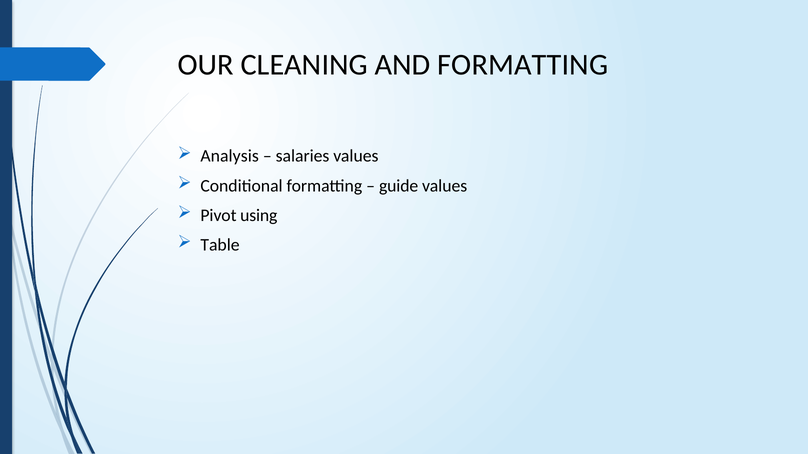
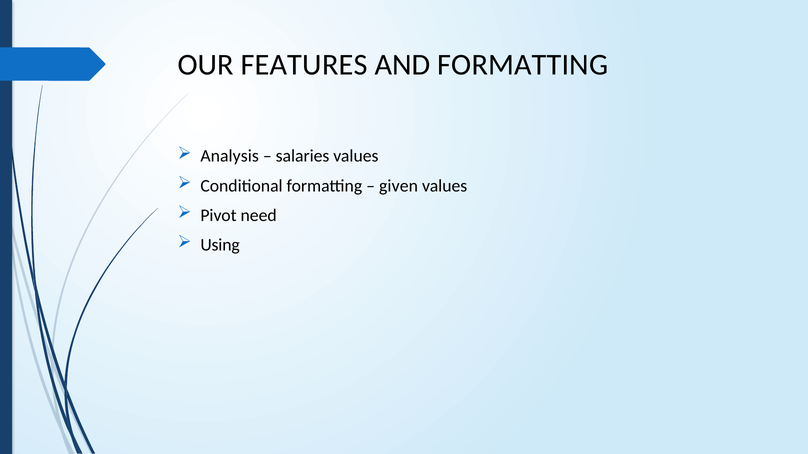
CLEANING: CLEANING -> FEATURES
guide: guide -> given
using: using -> need
Table: Table -> Using
